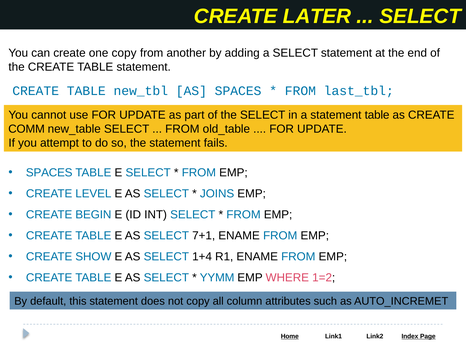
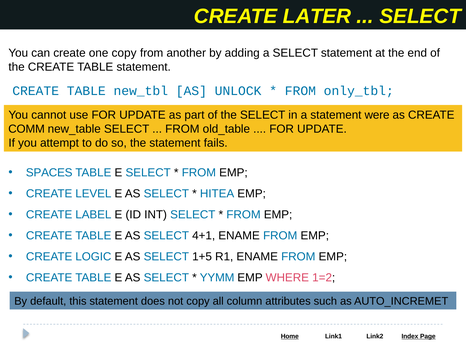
AS SPACES: SPACES -> UNLOCK
last_tbl: last_tbl -> only_tbl
statement table: table -> were
JOINS: JOINS -> HITEA
BEGIN: BEGIN -> LABEL
7+1: 7+1 -> 4+1
SHOW: SHOW -> LOGIC
1+4: 1+4 -> 1+5
